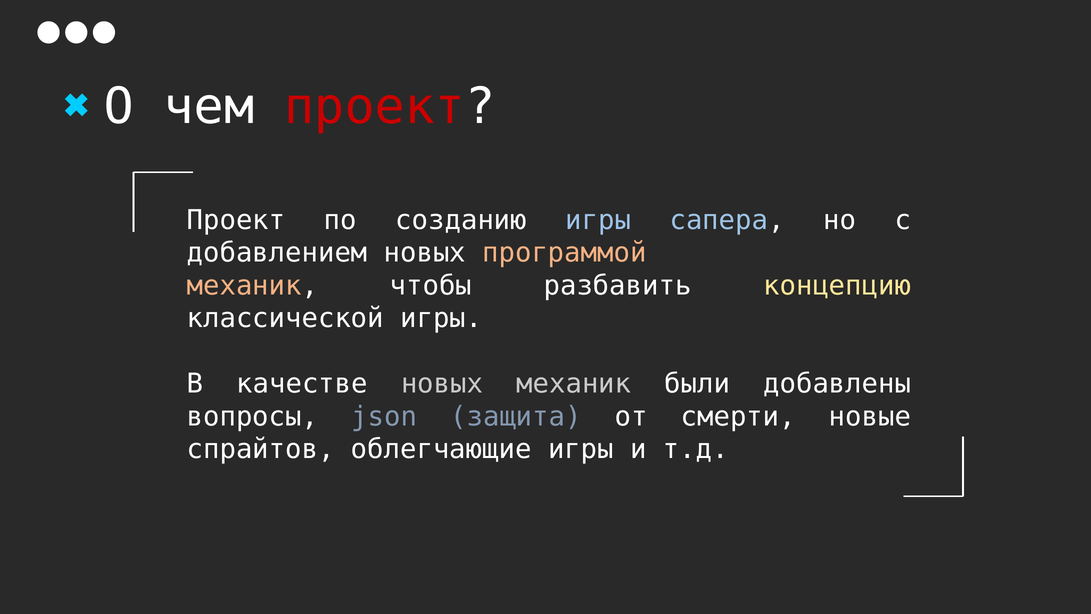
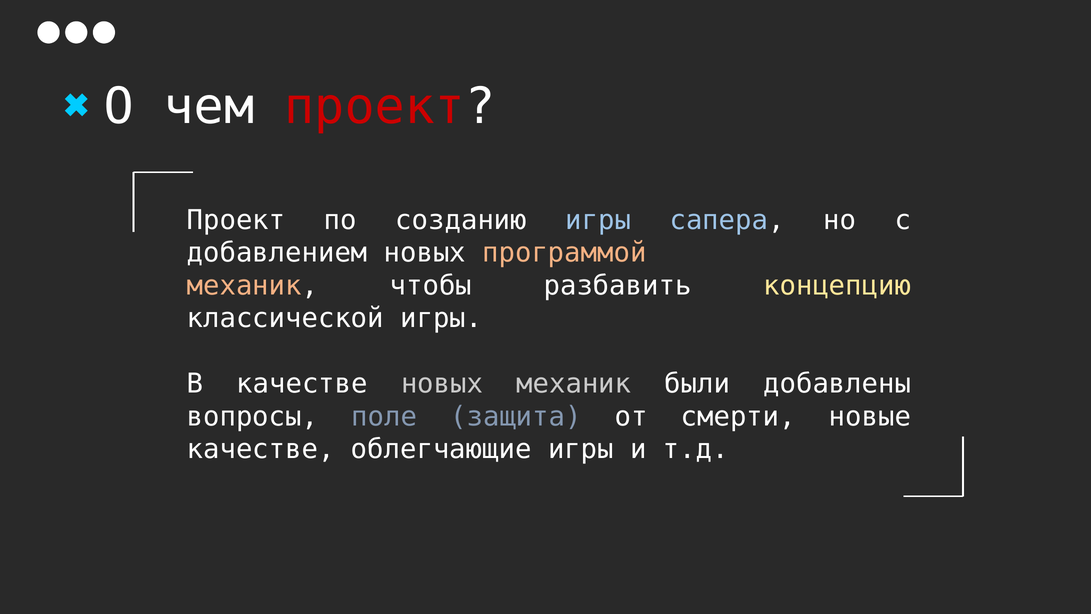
json: json -> поле
спрайтов at (261, 449): спрайтов -> качестве
